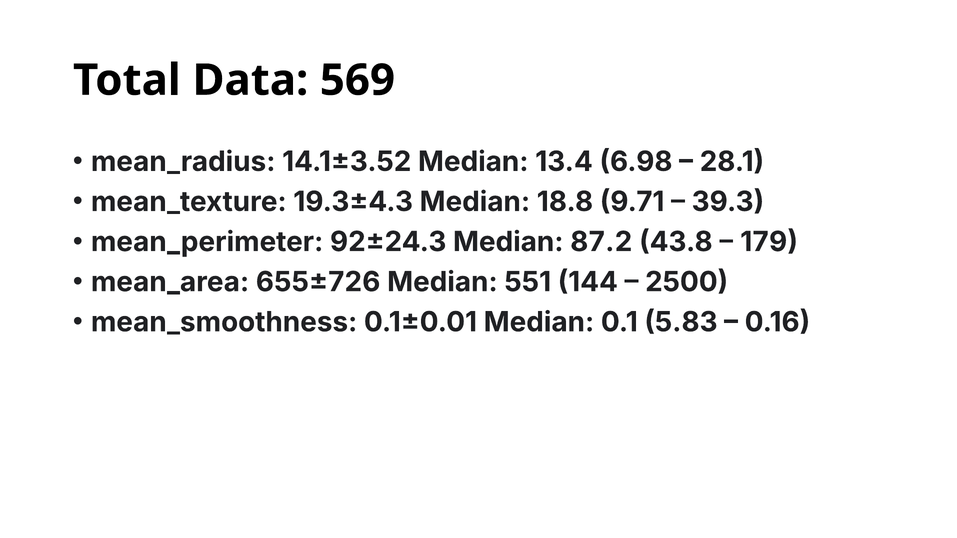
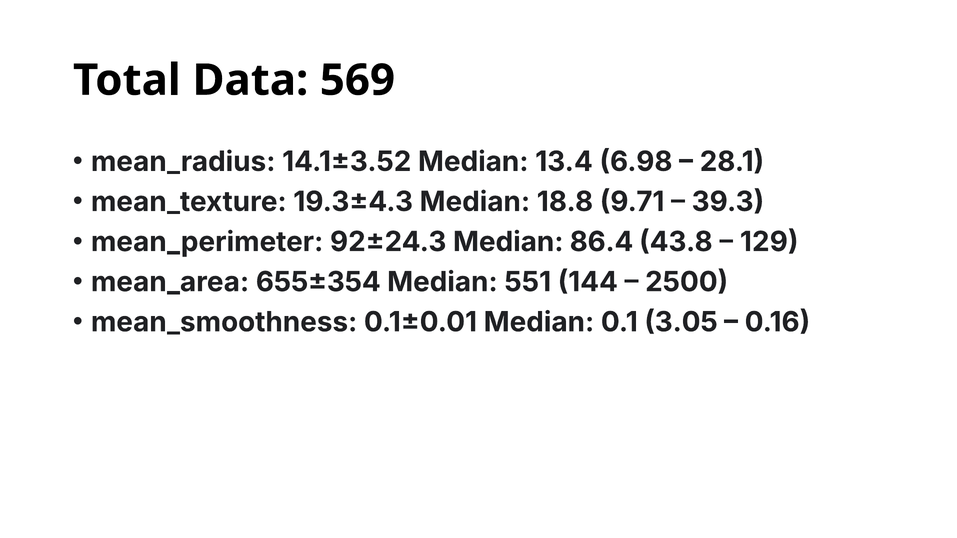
87.2: 87.2 -> 86.4
179: 179 -> 129
655±726: 655±726 -> 655±354
5.83: 5.83 -> 3.05
